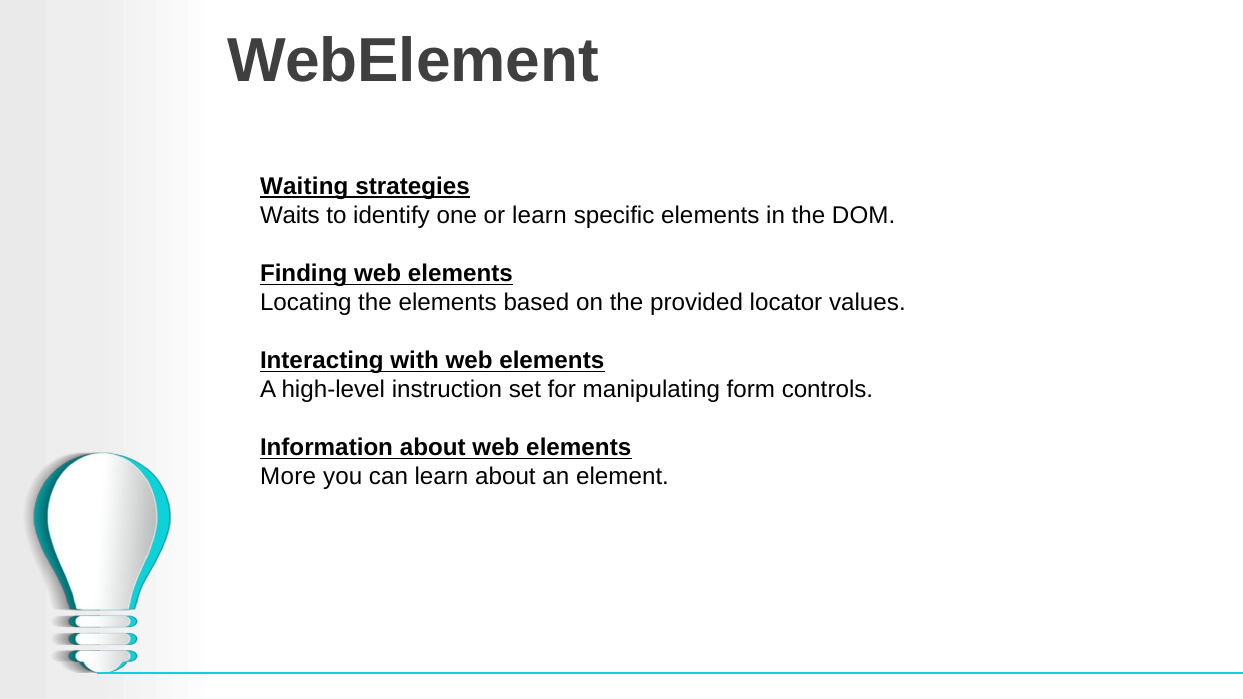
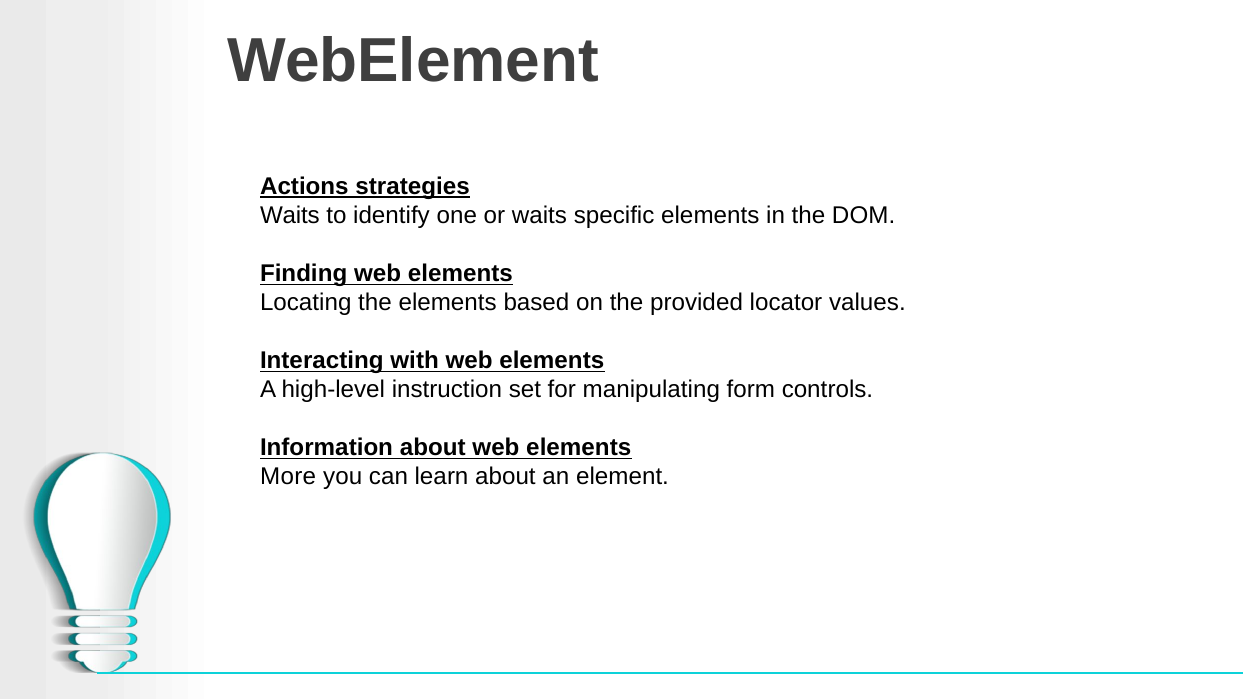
Waiting: Waiting -> Actions
or learn: learn -> waits
